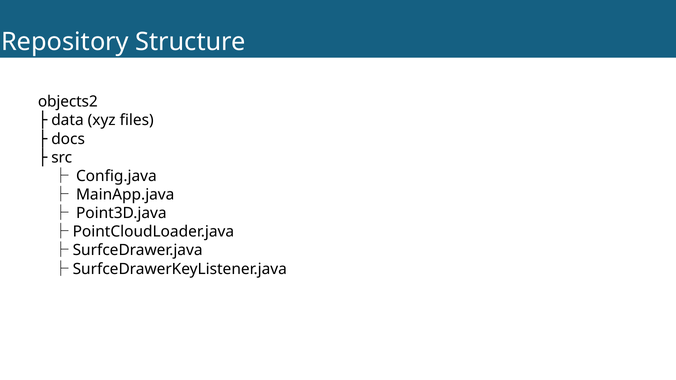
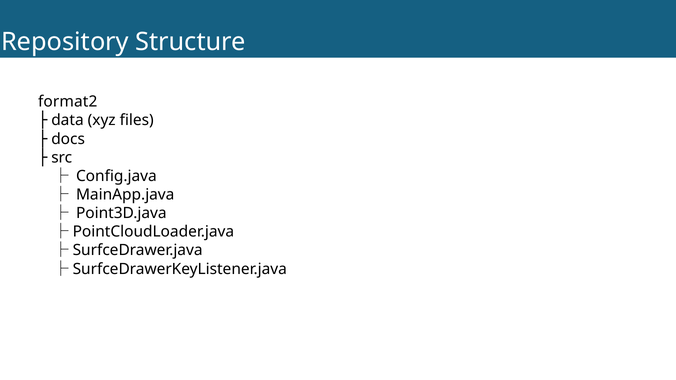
objects2: objects2 -> format2
